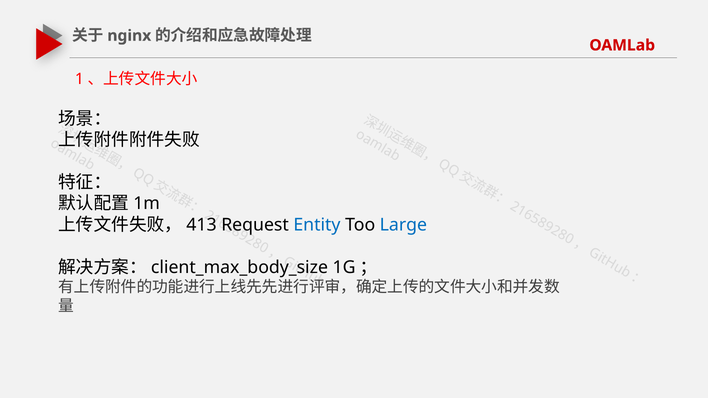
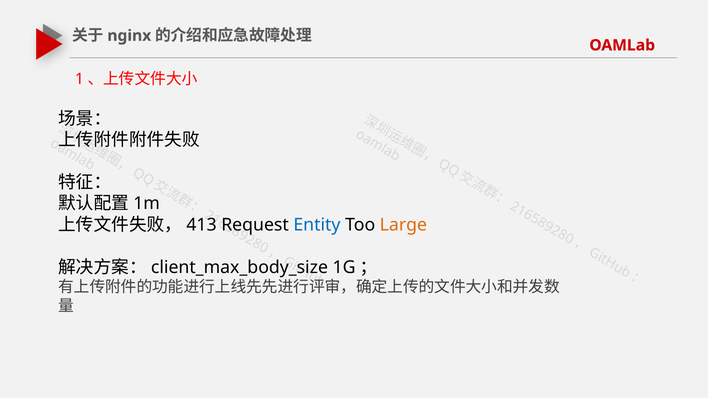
Large colour: blue -> orange
